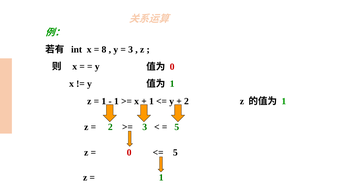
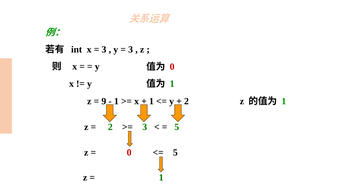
8 at (104, 50): 8 -> 3
1 at (104, 101): 1 -> 9
